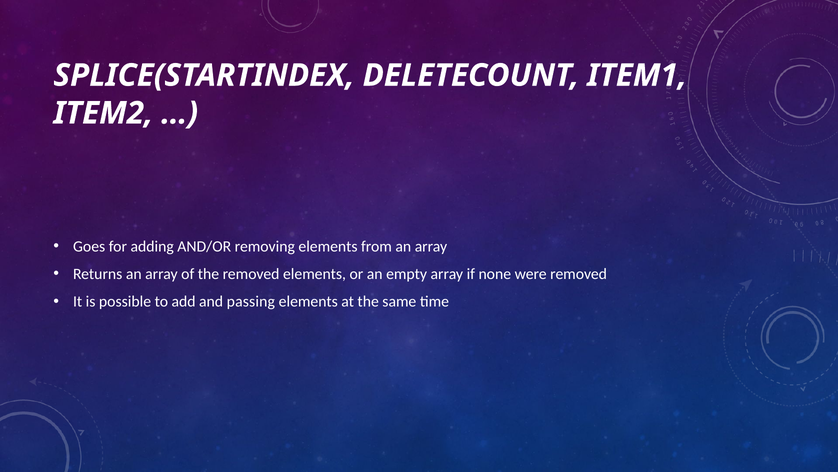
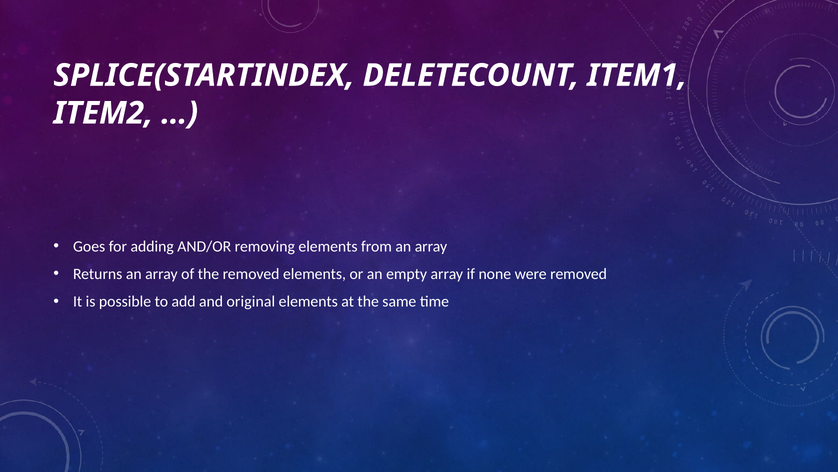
passing: passing -> original
